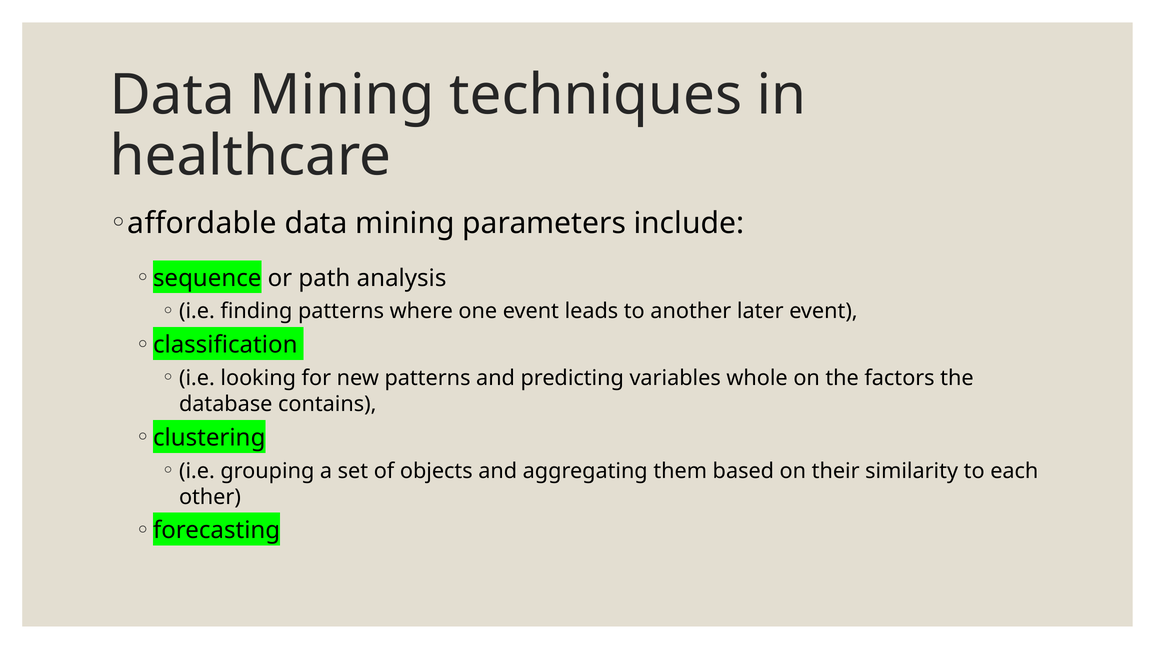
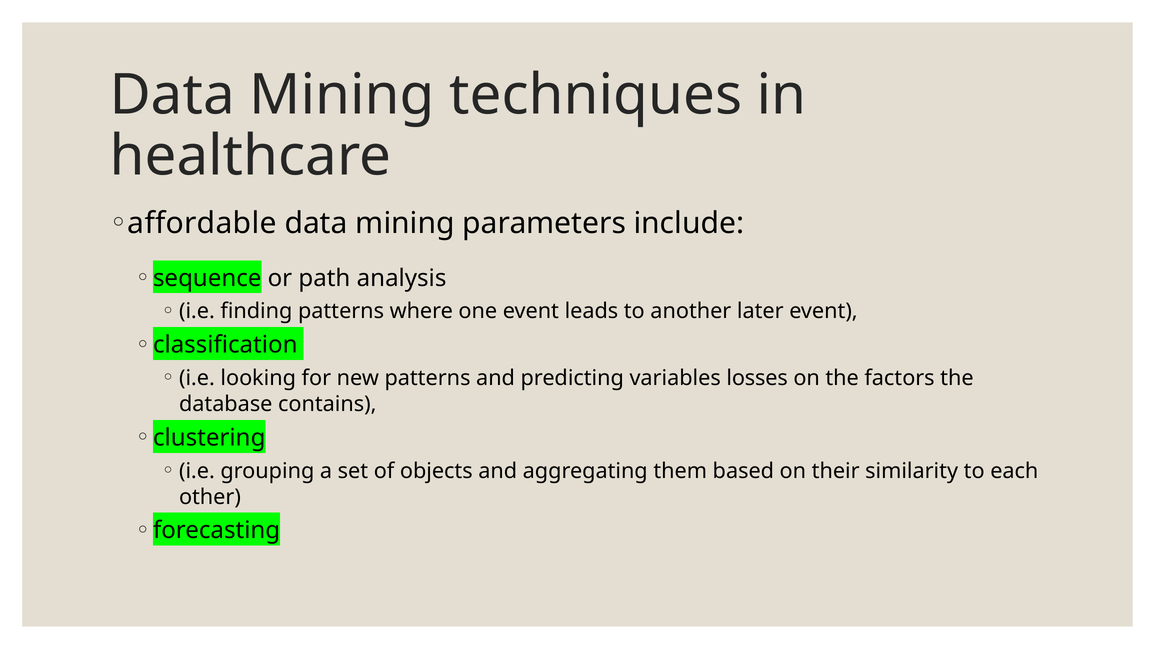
whole: whole -> losses
